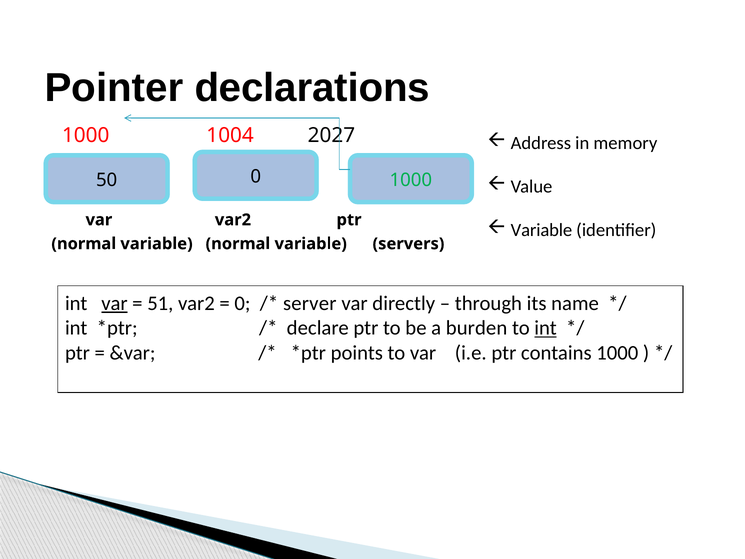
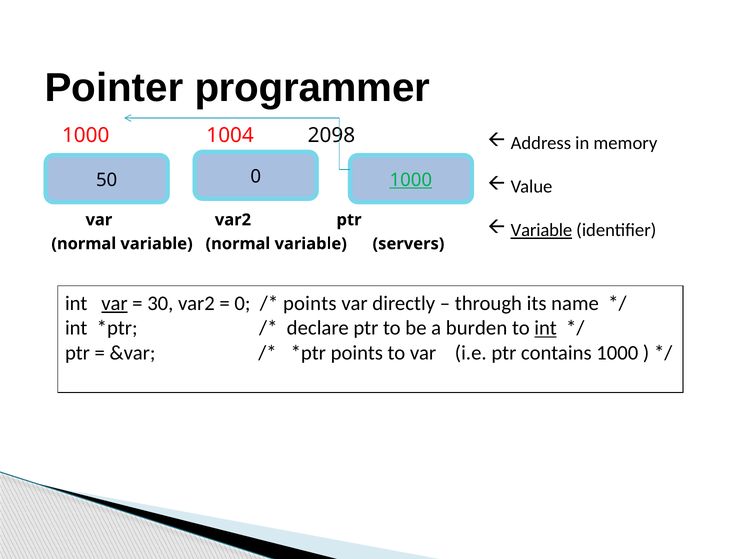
declarations: declarations -> programmer
2027: 2027 -> 2098
1000 at (411, 180) underline: none -> present
Variable at (541, 230) underline: none -> present
51: 51 -> 30
server at (310, 303): server -> points
